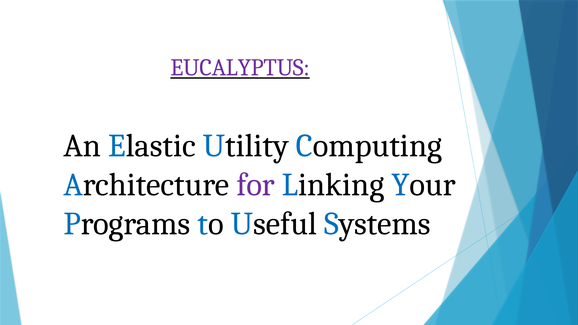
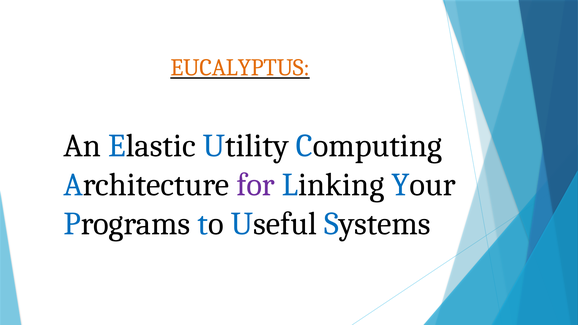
EUCALYPTUS colour: purple -> orange
